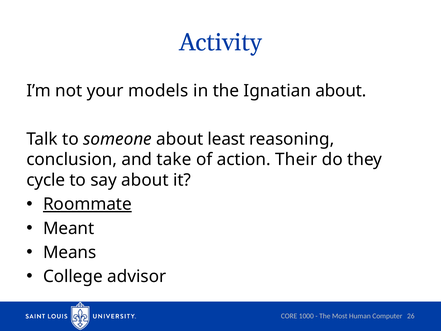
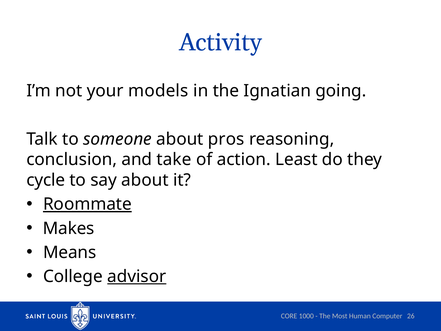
Ignatian about: about -> going
least: least -> pros
Their: Their -> Least
Meant: Meant -> Makes
advisor underline: none -> present
